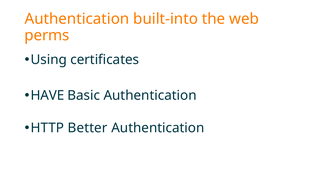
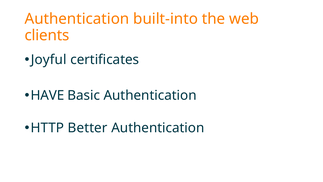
perms: perms -> clients
Using: Using -> Joyful
